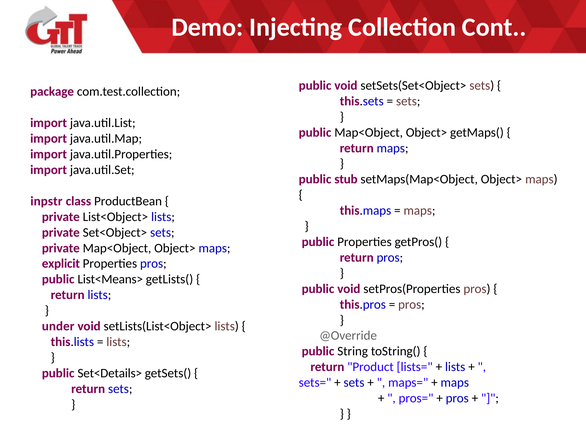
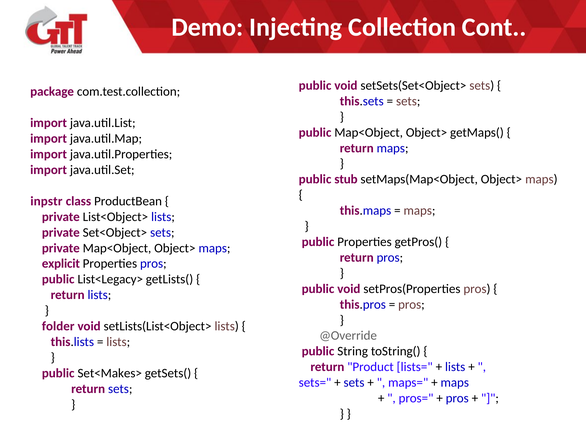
List<Means>: List<Means> -> List<Legacy>
under: under -> folder
Set<Details>: Set<Details> -> Set<Makes>
